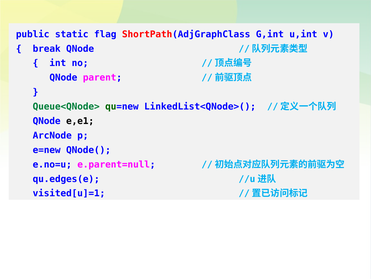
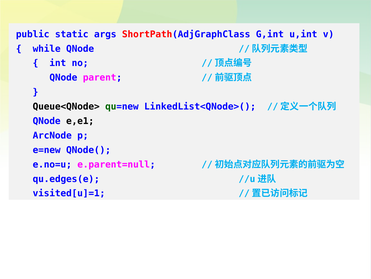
flag: flag -> args
break: break -> while
Queue<QNode> colour: green -> black
